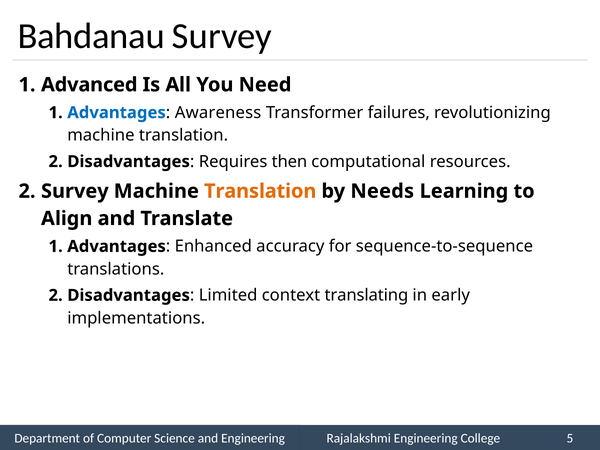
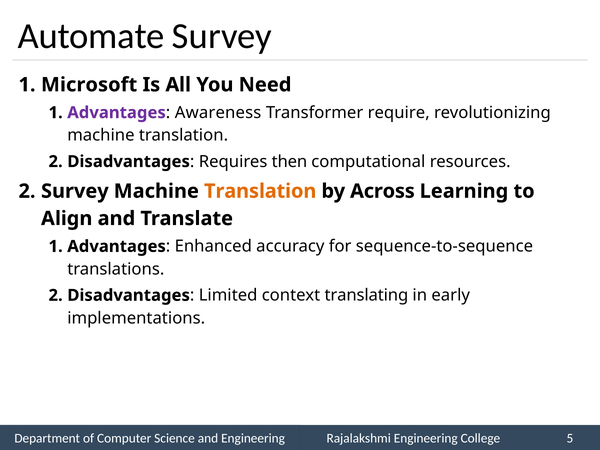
Bahdanau: Bahdanau -> Automate
Advanced: Advanced -> Microsoft
Advantages at (117, 113) colour: blue -> purple
failures: failures -> require
Needs: Needs -> Across
